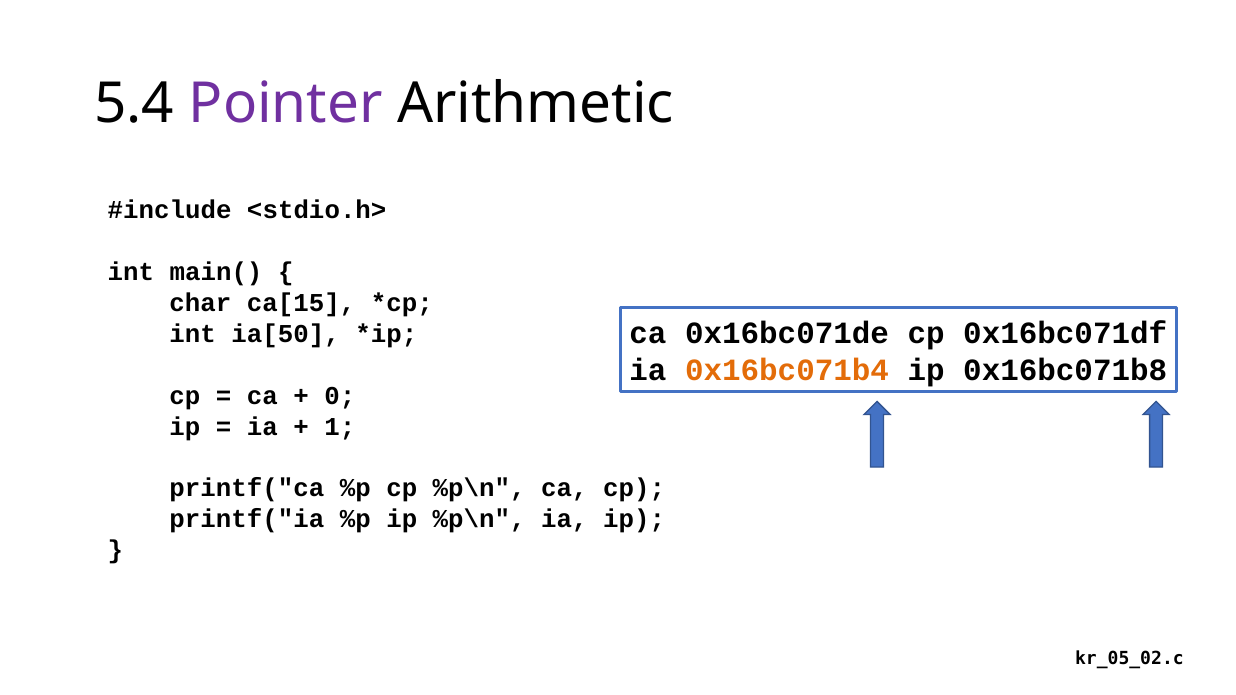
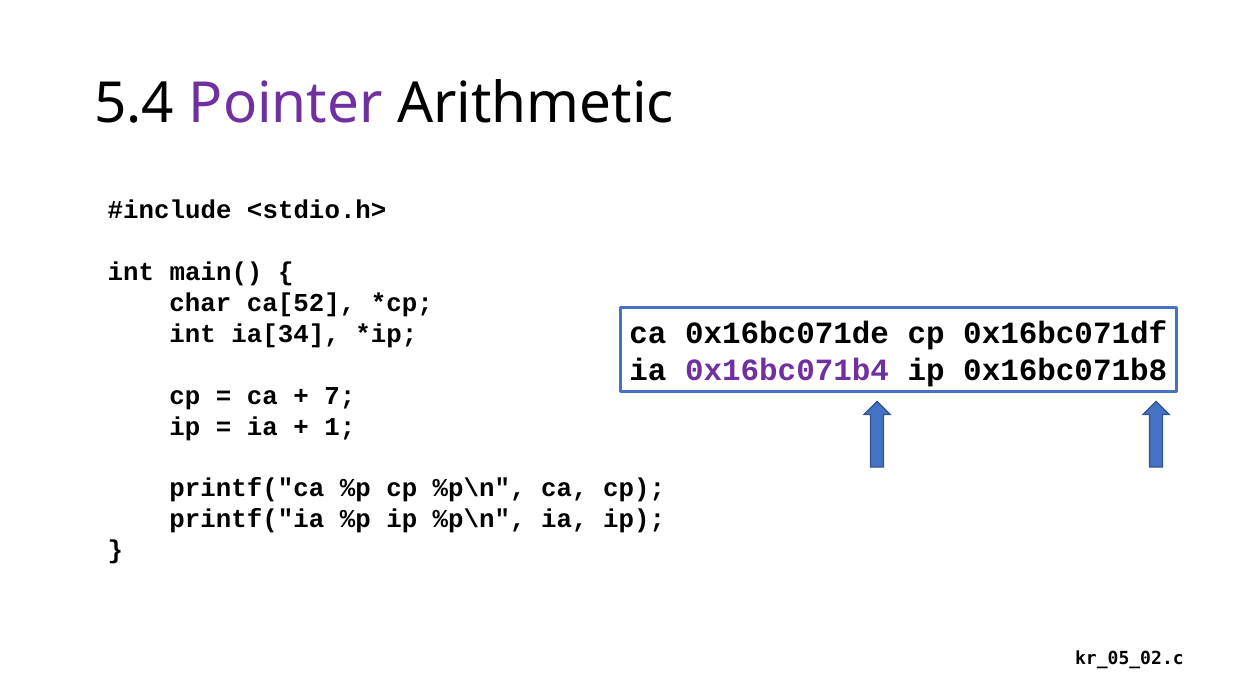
ca[15: ca[15 -> ca[52
ia[50: ia[50 -> ia[34
0x16bc071b4 colour: orange -> purple
0: 0 -> 7
